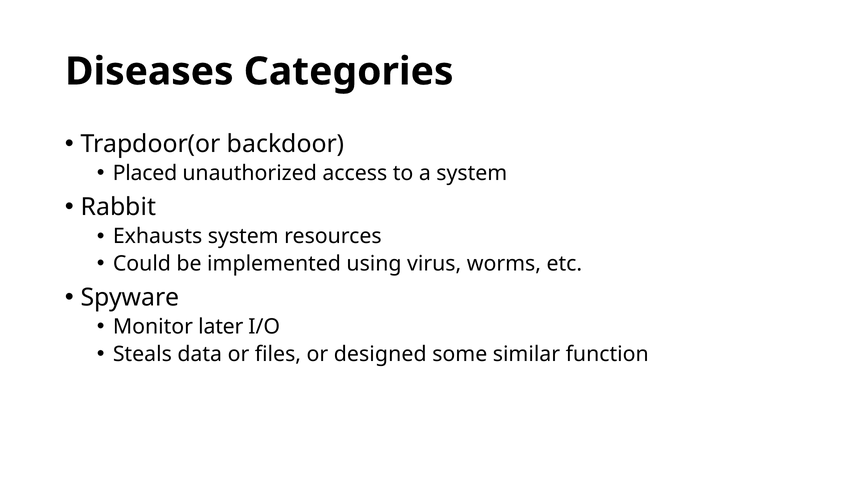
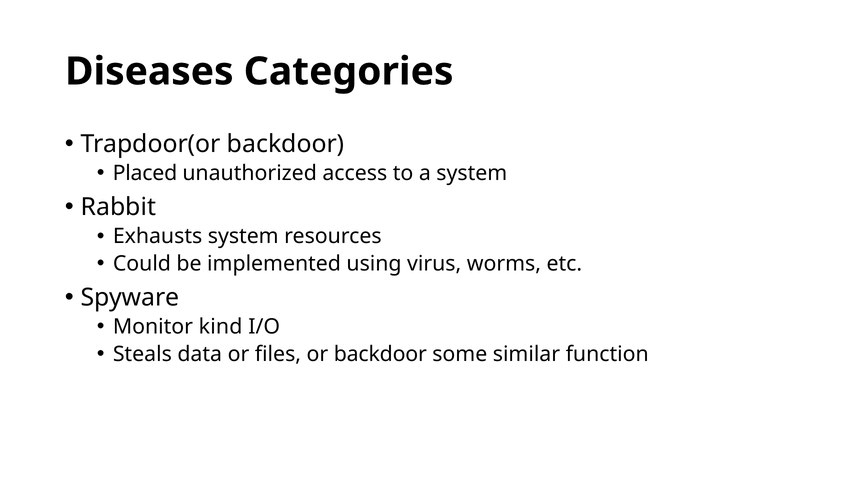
later: later -> kind
or designed: designed -> backdoor
